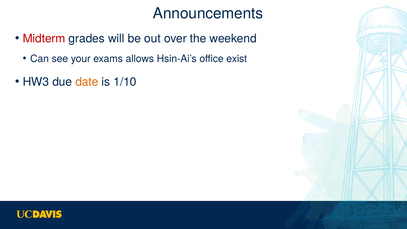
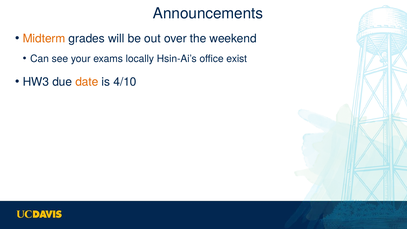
Midterm colour: red -> orange
allows: allows -> locally
1/10: 1/10 -> 4/10
